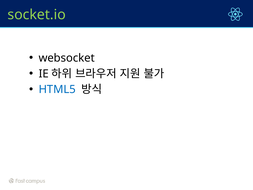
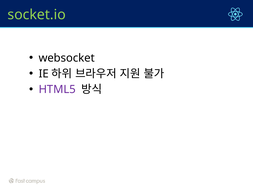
HTML5 colour: blue -> purple
